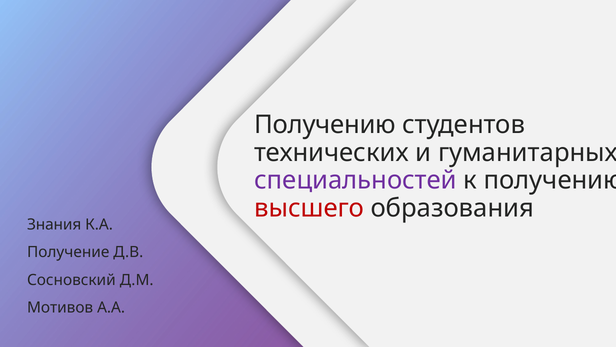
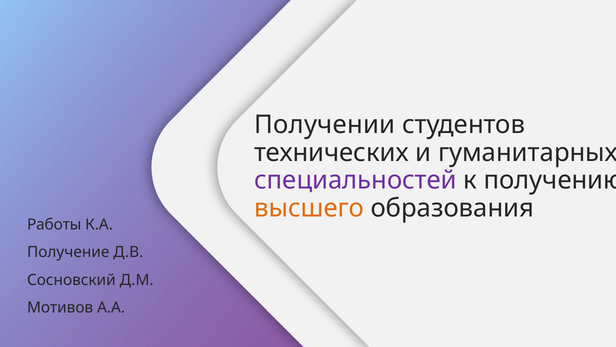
Получению at (325, 125): Получению -> Получении
высшего colour: red -> orange
Знания: Знания -> Работы
